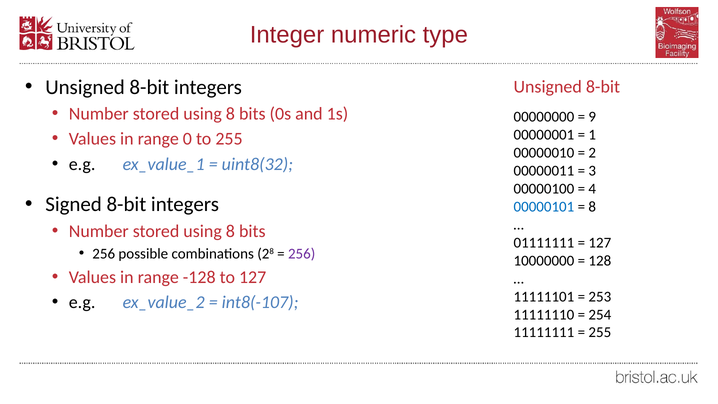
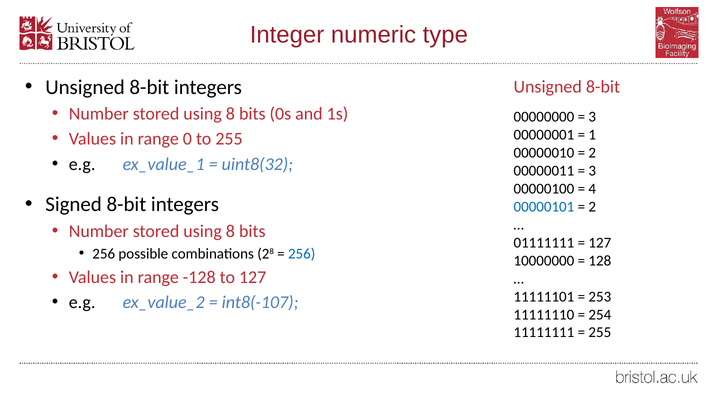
9 at (592, 117): 9 -> 3
8 at (592, 207): 8 -> 2
256 at (302, 254) colour: purple -> blue
